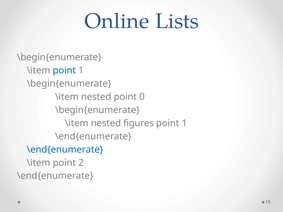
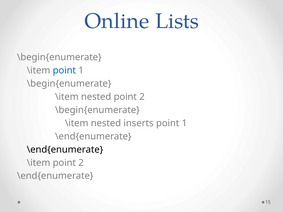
nested point 0: 0 -> 2
figures: figures -> inserts
\end{enumerate at (65, 150) colour: blue -> black
